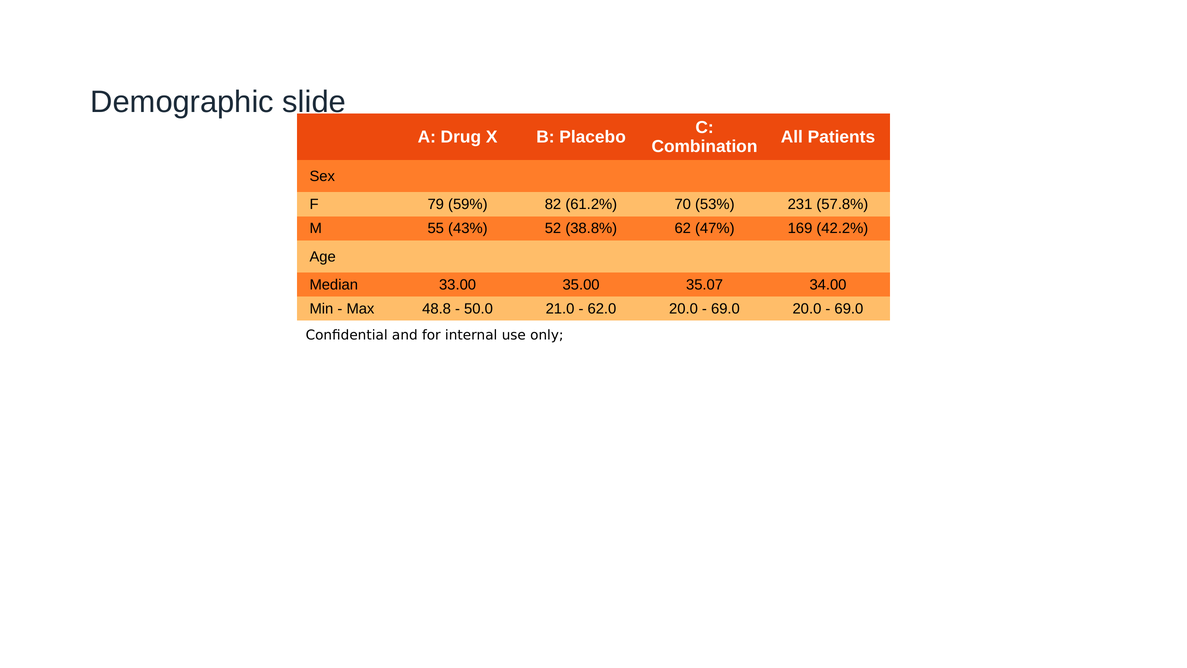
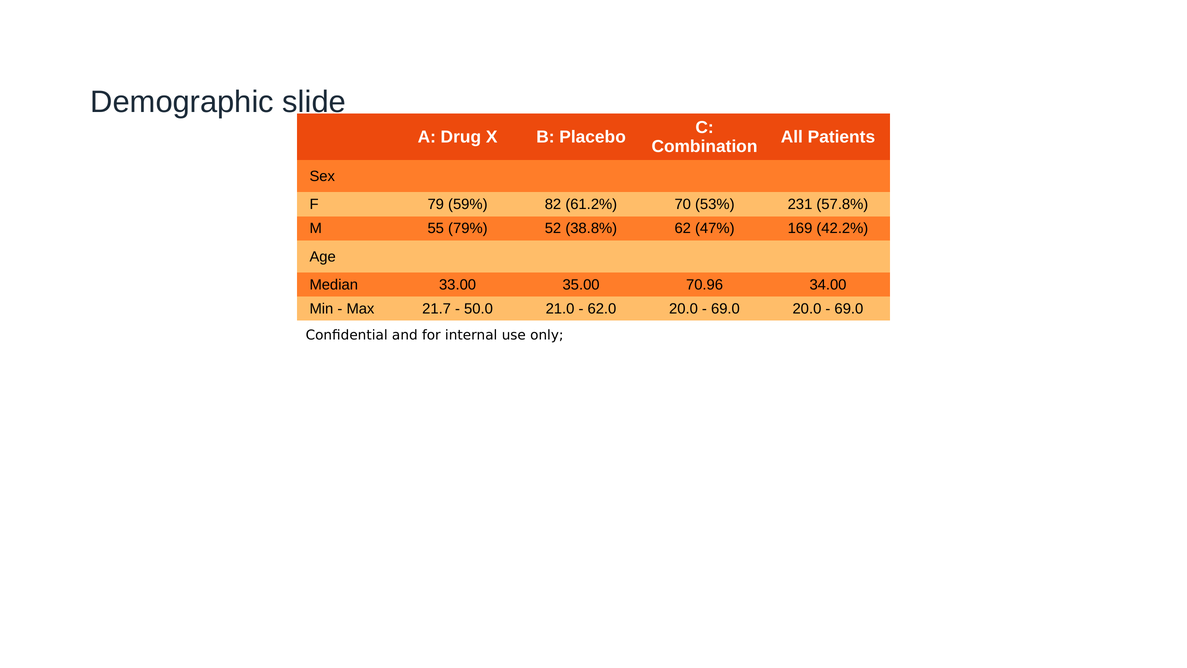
43%: 43% -> 79%
35.07: 35.07 -> 70.96
48.8: 48.8 -> 21.7
